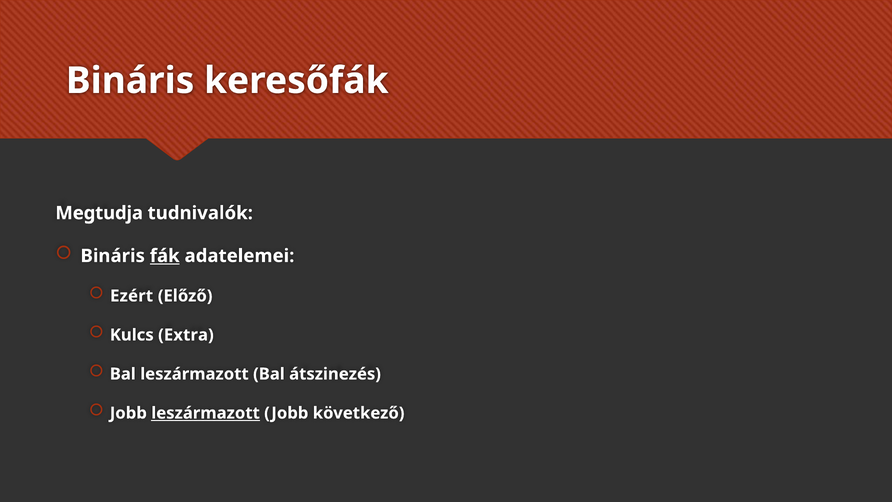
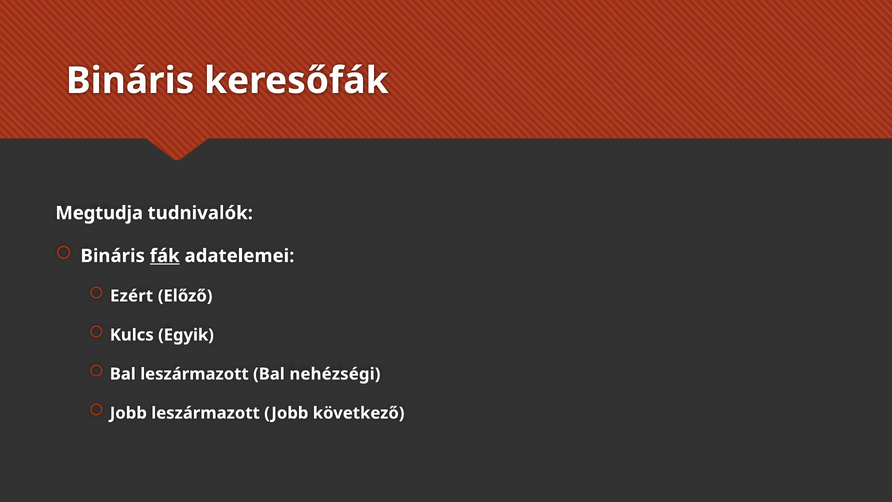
Extra: Extra -> Egyik
átszinezés: átszinezés -> nehézségi
leszármazott at (206, 413) underline: present -> none
